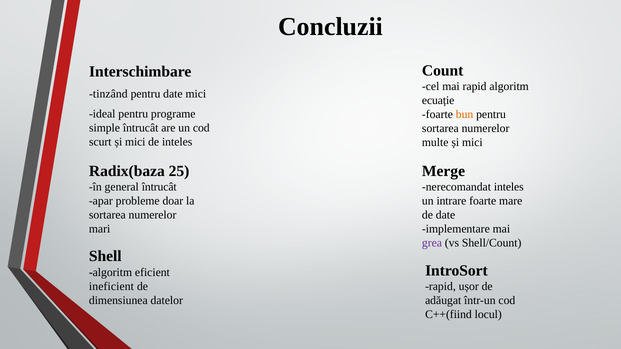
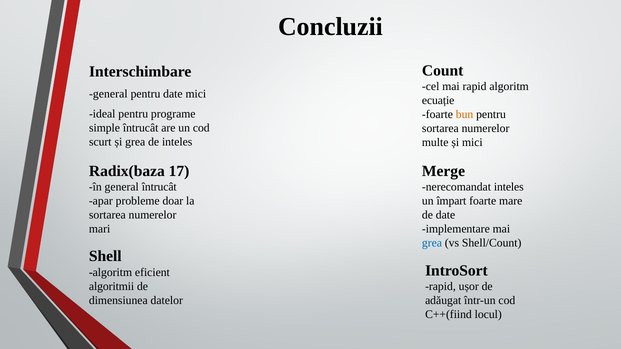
tinzând at (108, 94): tinzând -> general
scurt și mici: mici -> grea
25: 25 -> 17
intrare: intrare -> împart
grea at (432, 243) colour: purple -> blue
ineficient: ineficient -> algoritmii
